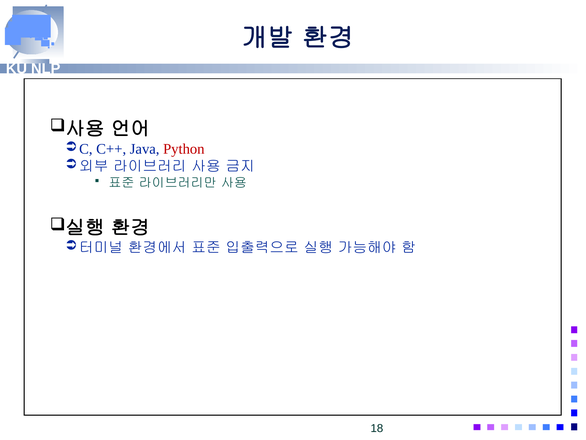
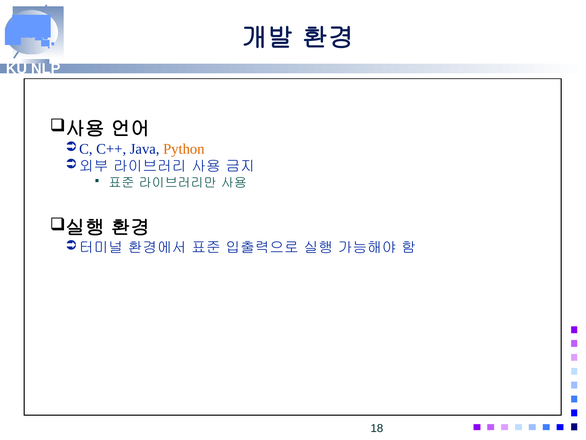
Python colour: red -> orange
